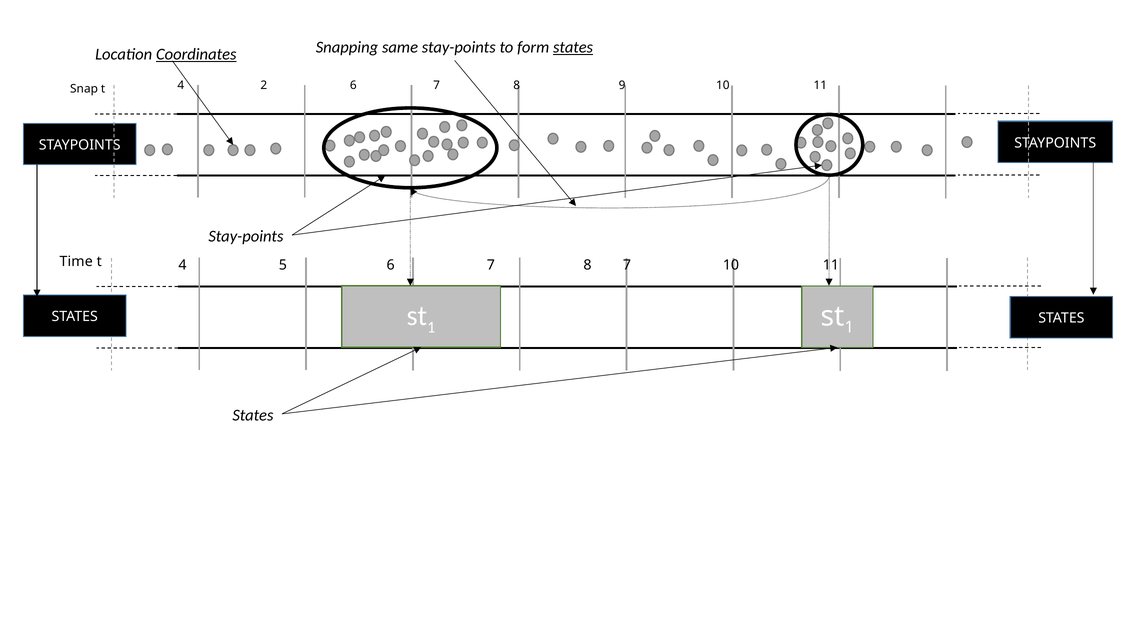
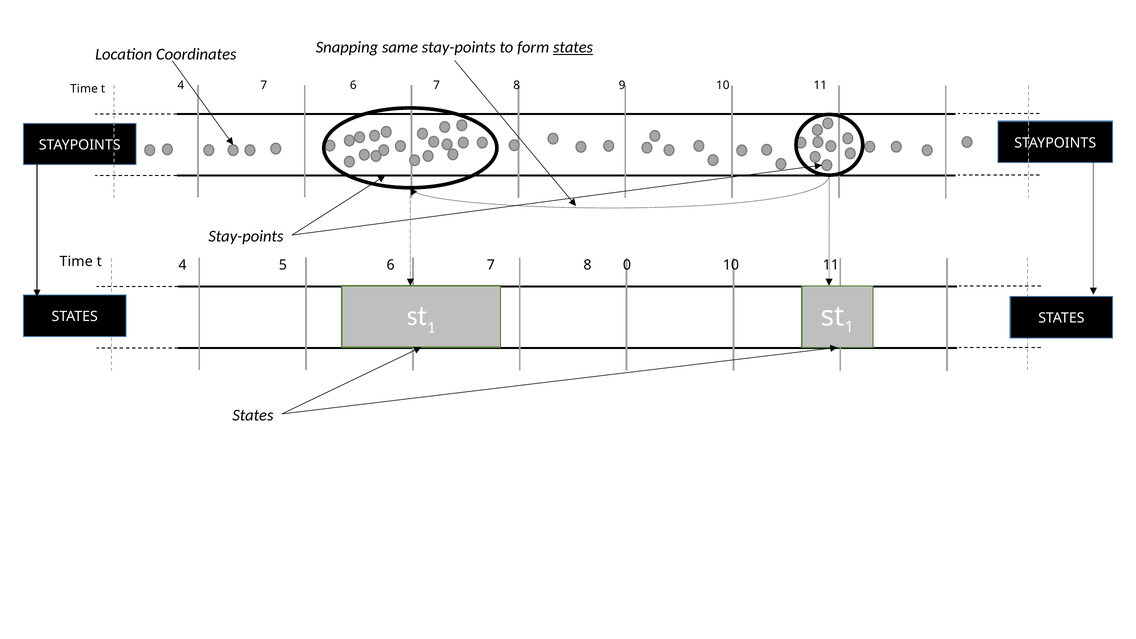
Coordinates underline: present -> none
4 2: 2 -> 7
Snap at (84, 89): Snap -> Time
8 7: 7 -> 0
